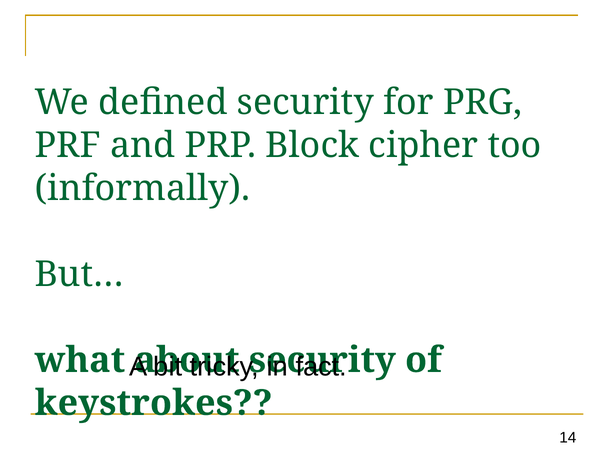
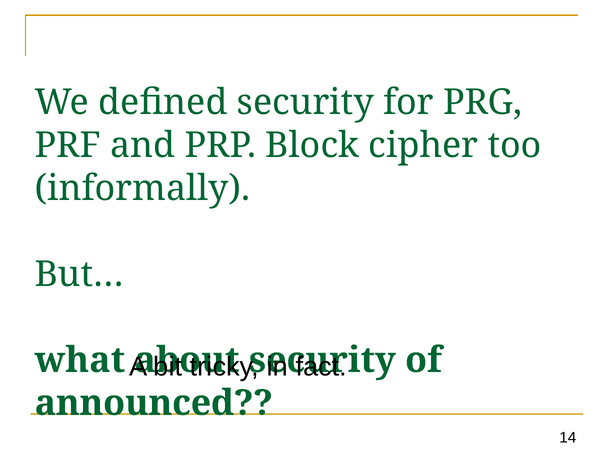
keystrokes: keystrokes -> announced
